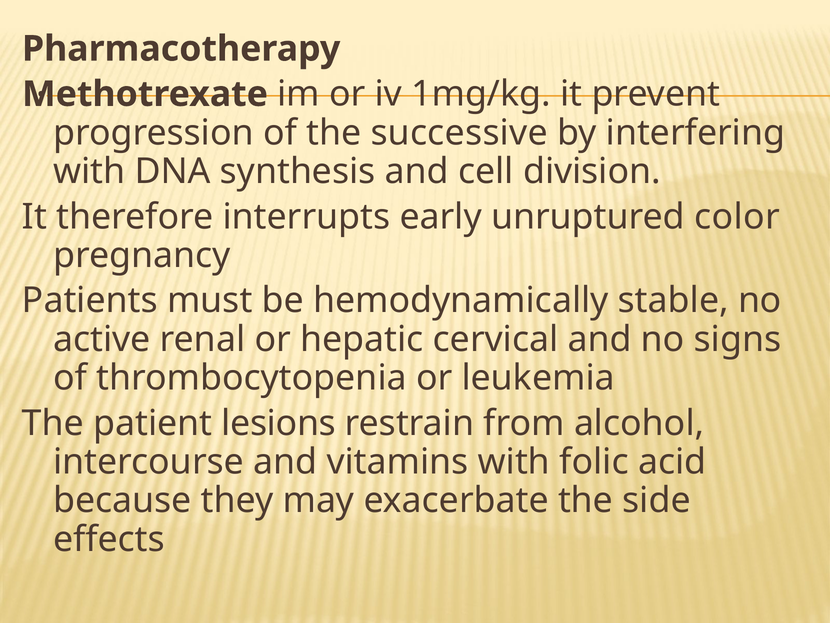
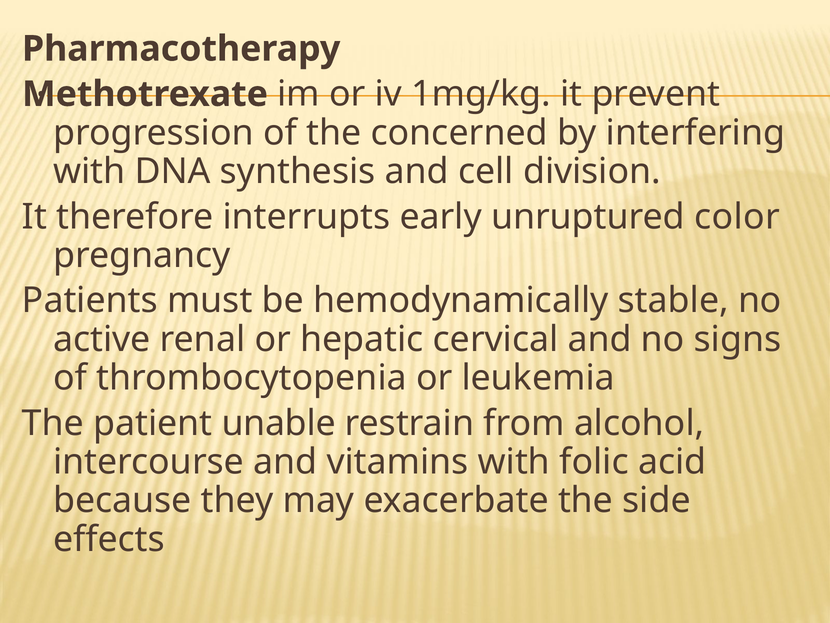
successive: successive -> concerned
lesions: lesions -> unable
